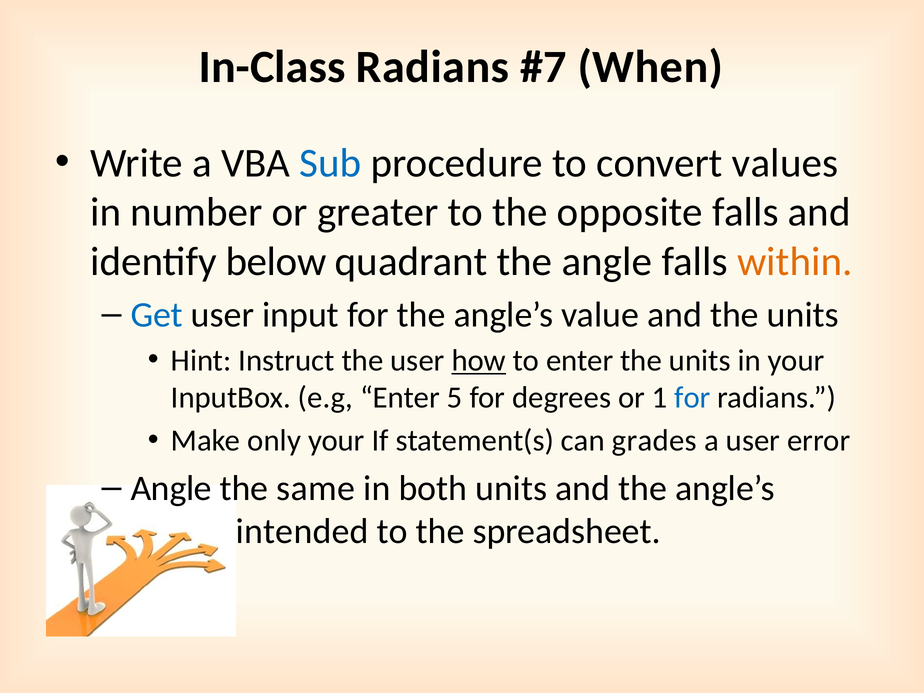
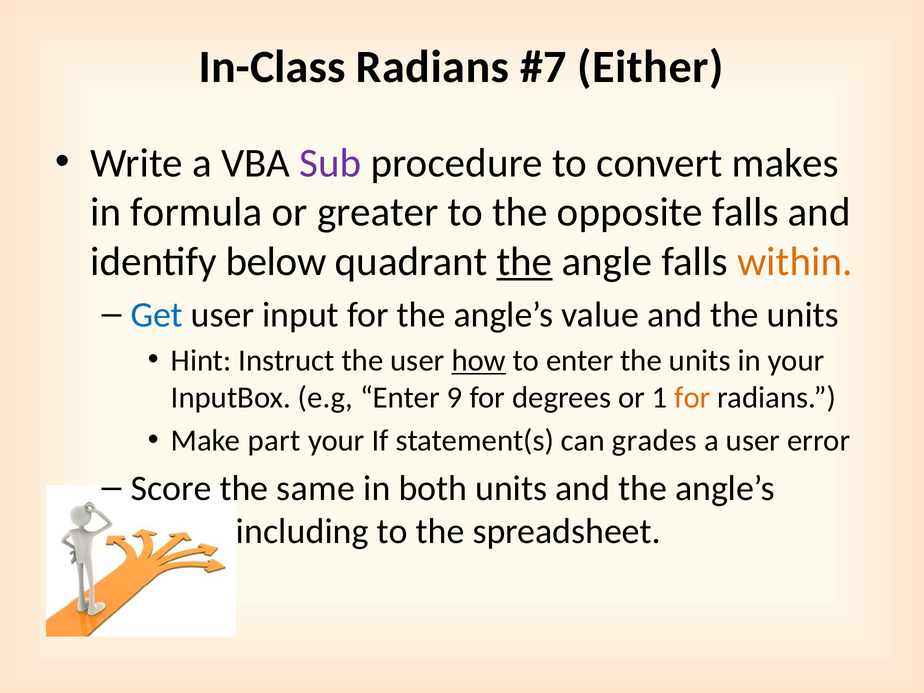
When: When -> Either
Sub colour: blue -> purple
values: values -> makes
number: number -> formula
the at (525, 262) underline: none -> present
5: 5 -> 9
for at (692, 397) colour: blue -> orange
only: only -> part
Angle at (171, 488): Angle -> Score
intended: intended -> including
